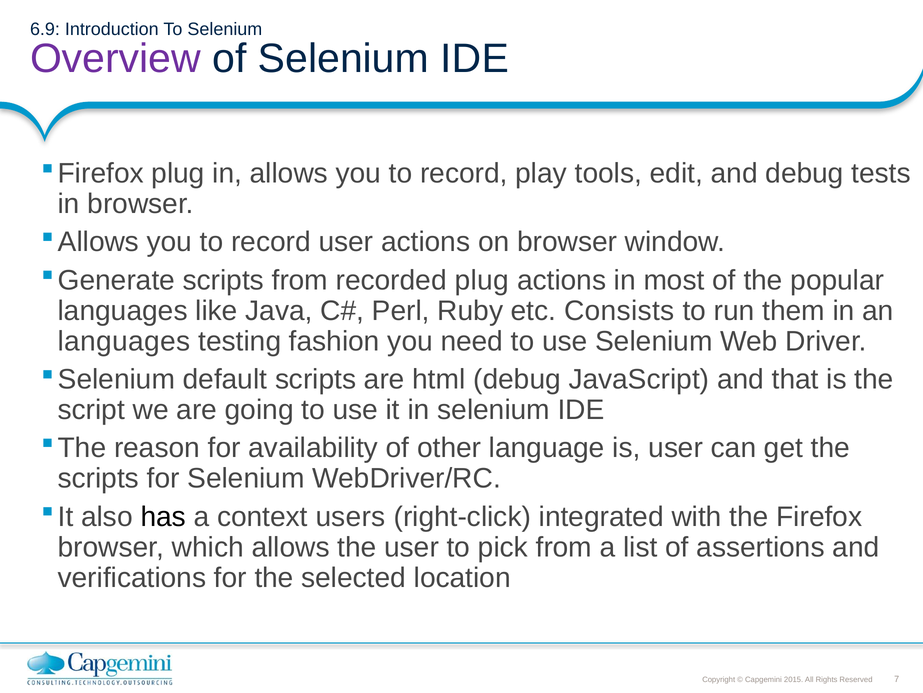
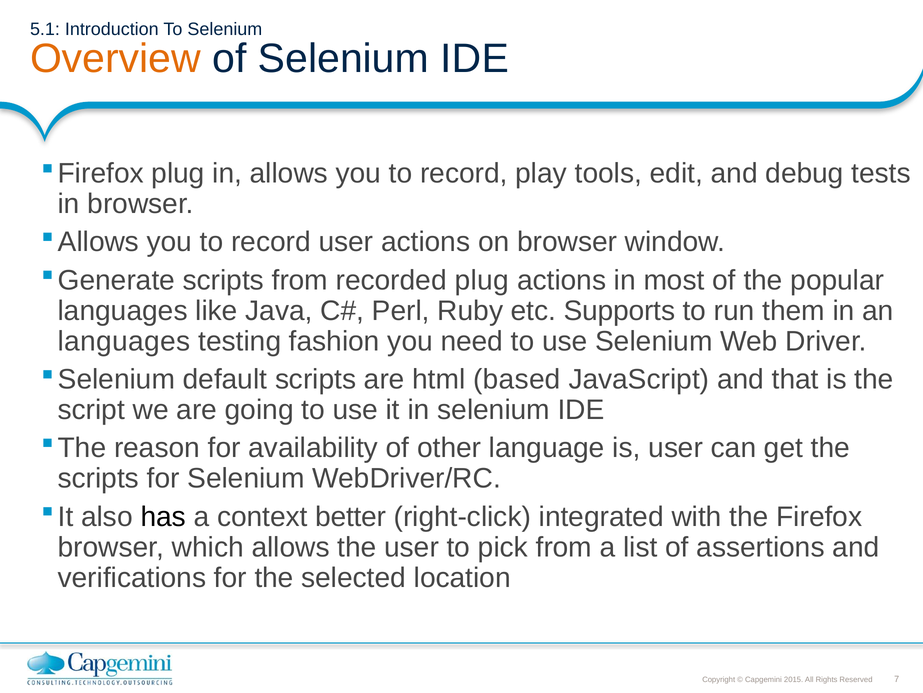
6.9: 6.9 -> 5.1
Overview colour: purple -> orange
Consists: Consists -> Supports
html debug: debug -> based
users: users -> better
